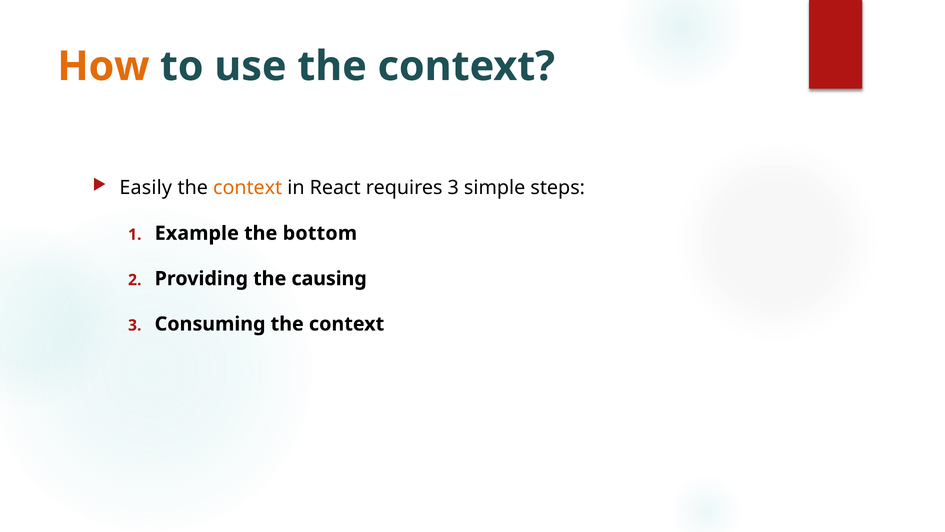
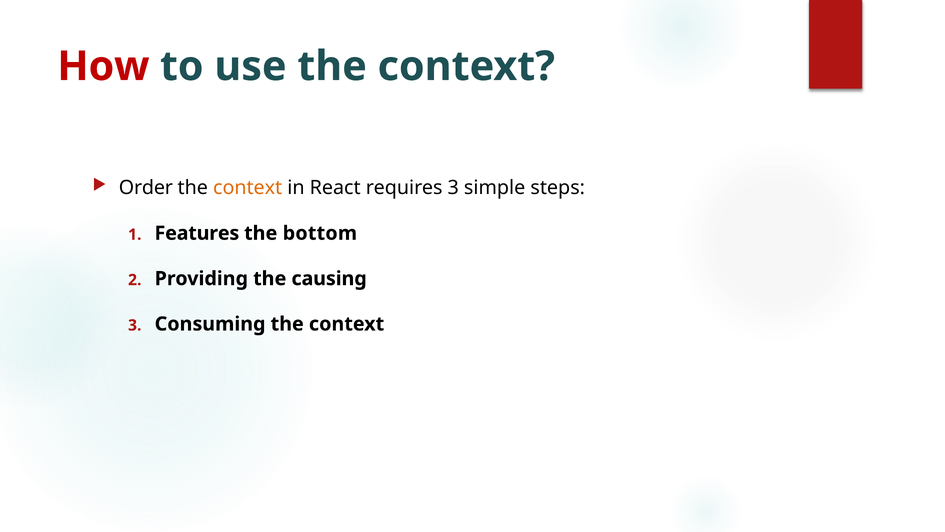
How colour: orange -> red
Easily: Easily -> Order
Example: Example -> Features
